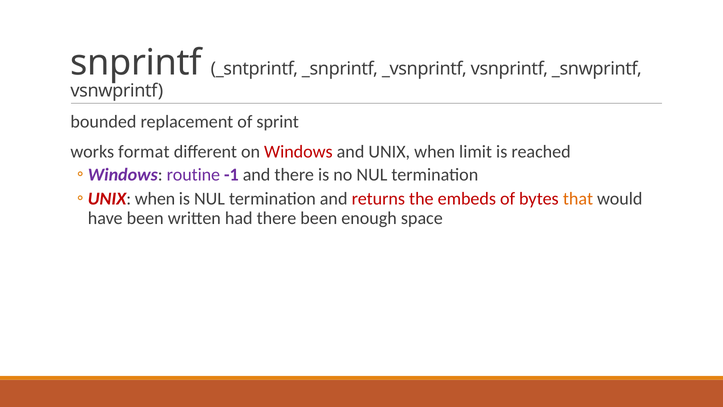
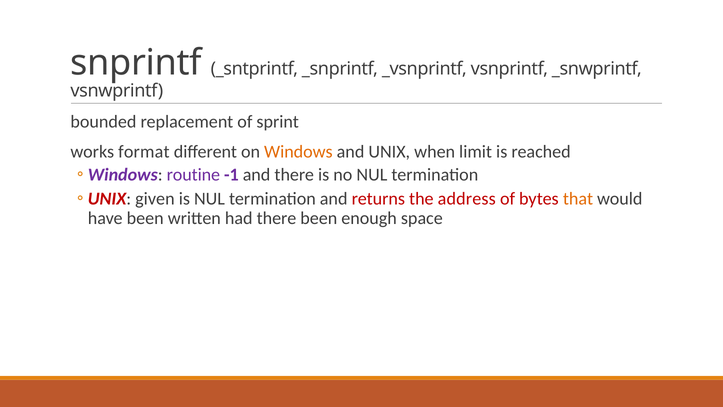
Windows colour: red -> orange
when at (155, 198): when -> given
embeds: embeds -> address
